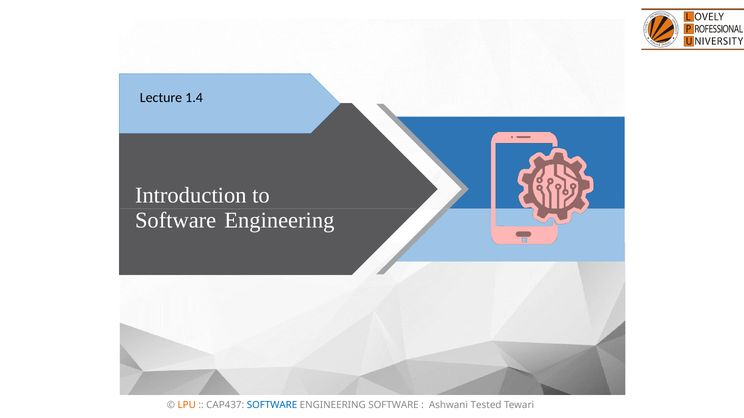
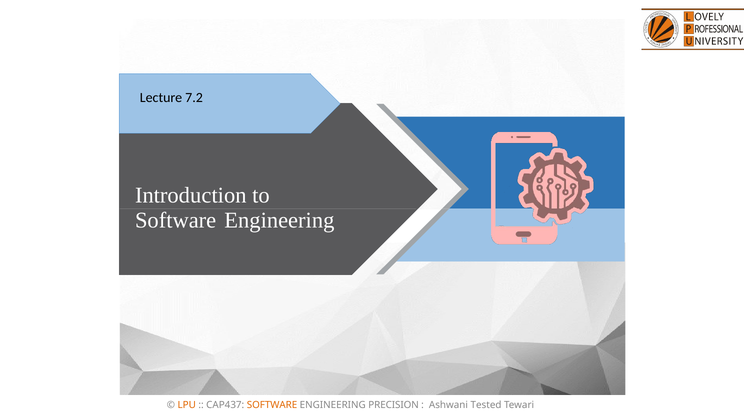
1.4: 1.4 -> 7.2
SOFTWARE at (272, 406) colour: blue -> orange
ENGINEERING SOFTWARE: SOFTWARE -> PRECISION
